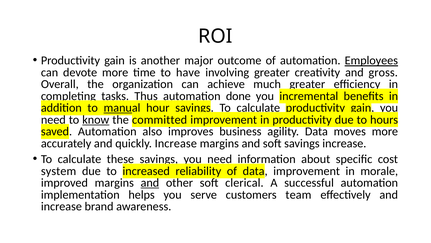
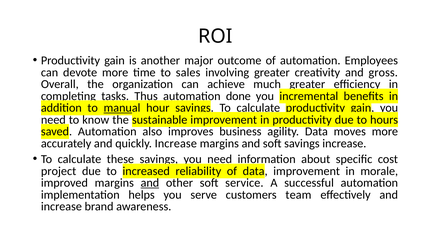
Employees underline: present -> none
have: have -> sales
know underline: present -> none
committed: committed -> sustainable
system: system -> project
clerical: clerical -> service
